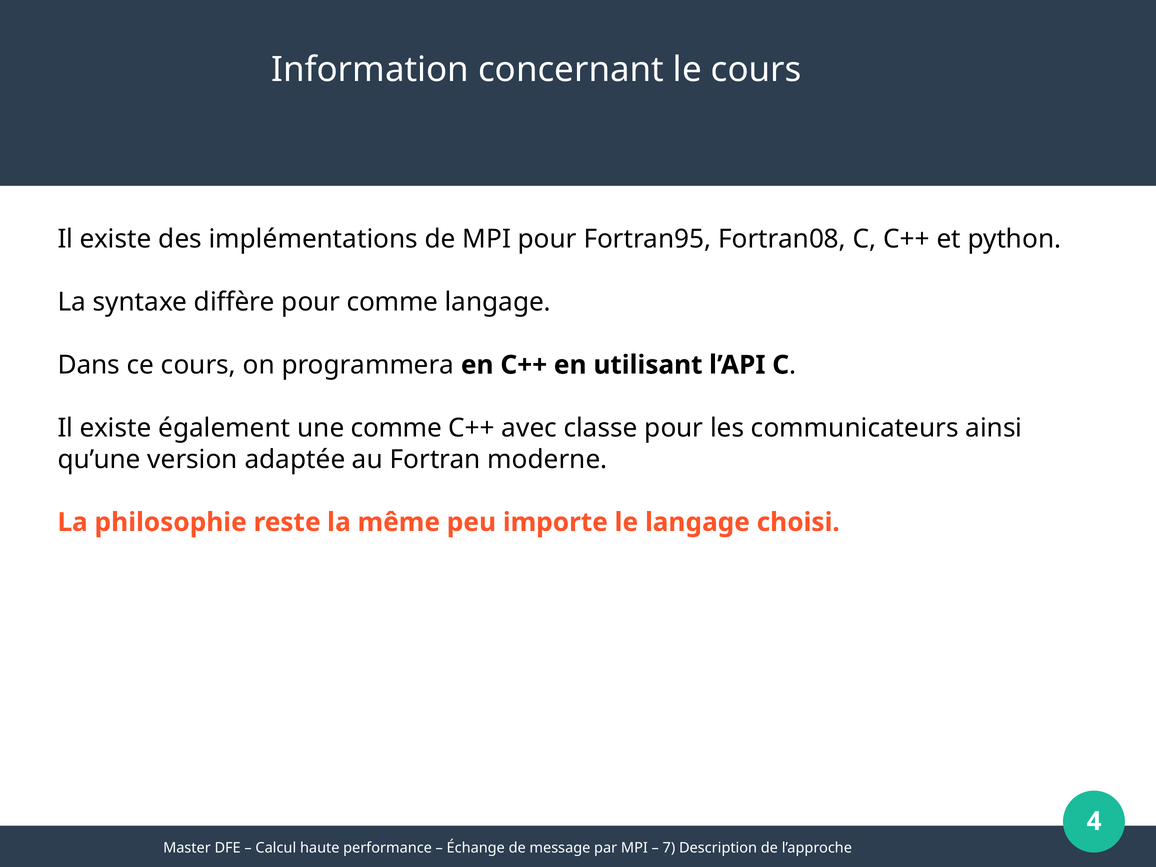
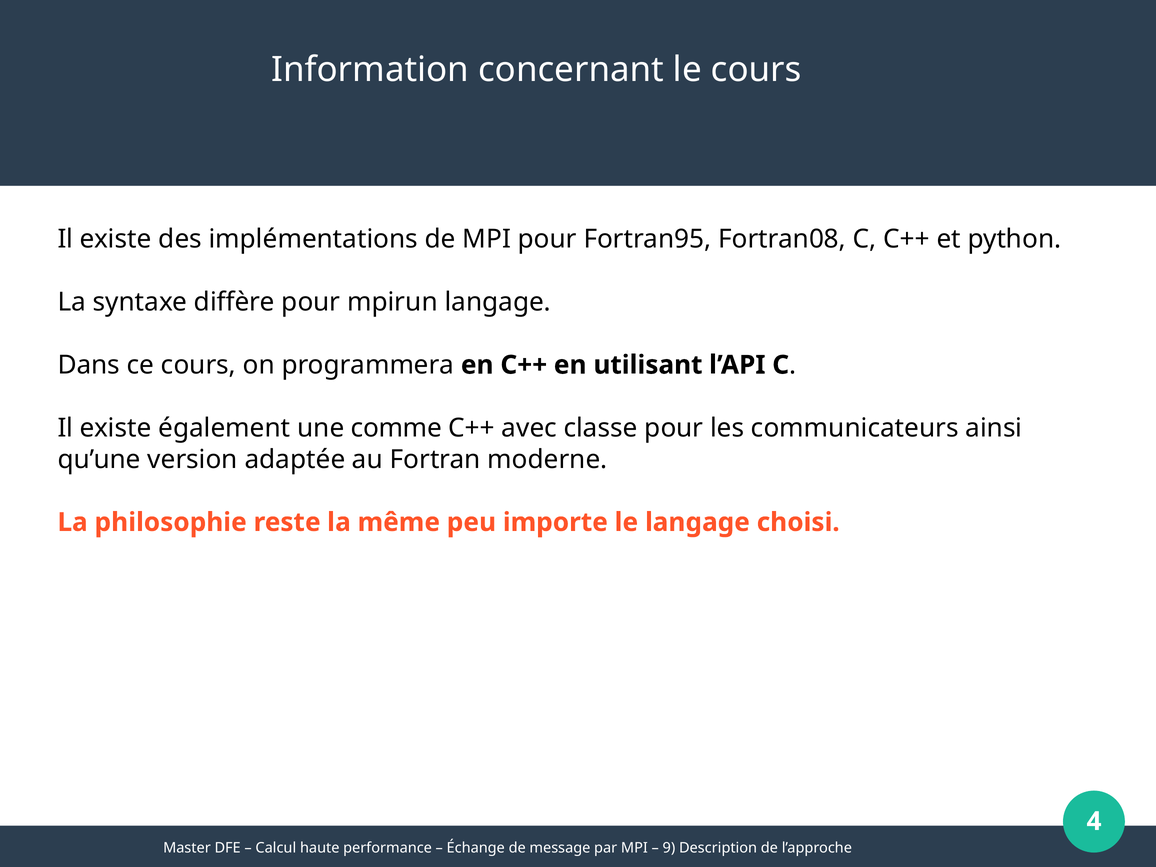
pour comme: comme -> mpirun
7: 7 -> 9
